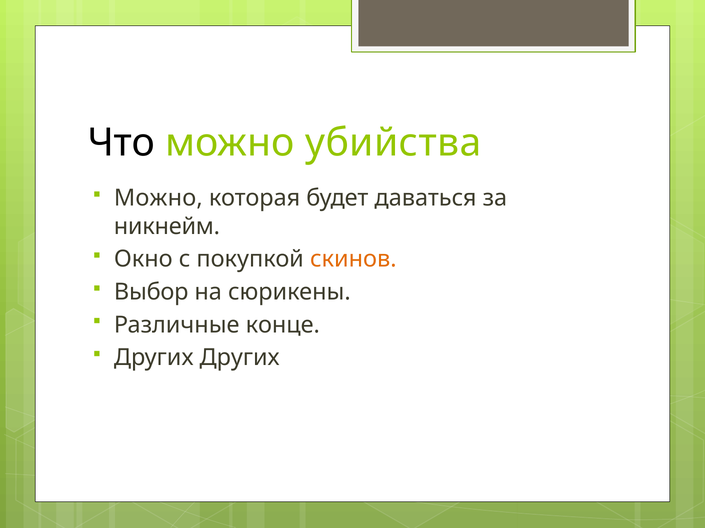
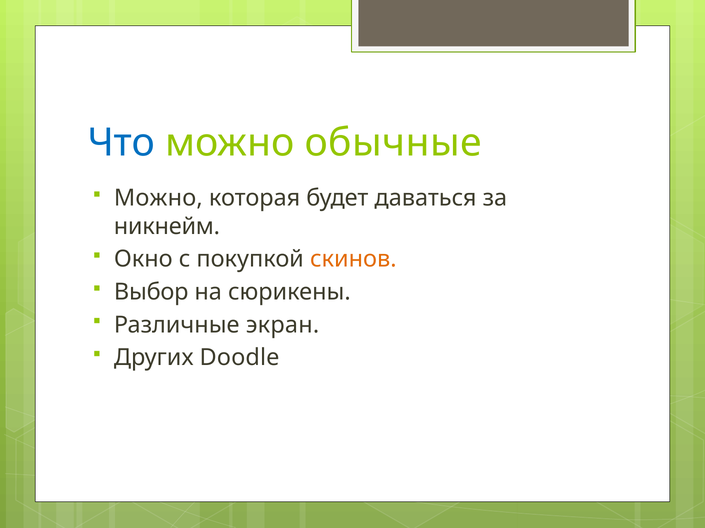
Что colour: black -> blue
убийства: убийства -> обычные
конце: конце -> экран
Других Других: Других -> Doodle
